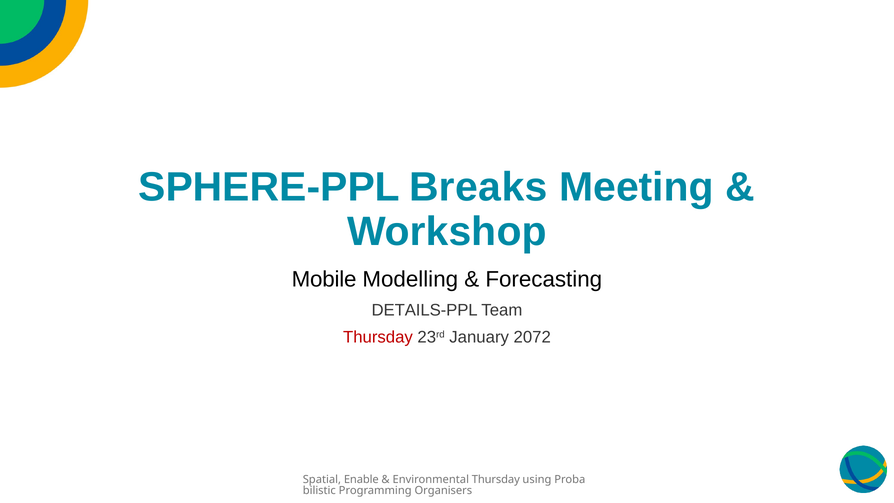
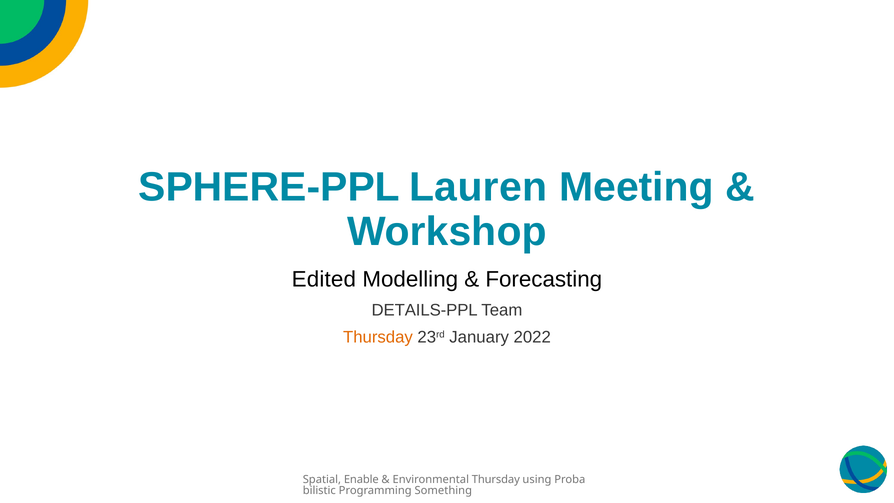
Breaks: Breaks -> Lauren
Mobile: Mobile -> Edited
Thursday at (378, 337) colour: red -> orange
2072: 2072 -> 2022
Organisers: Organisers -> Something
